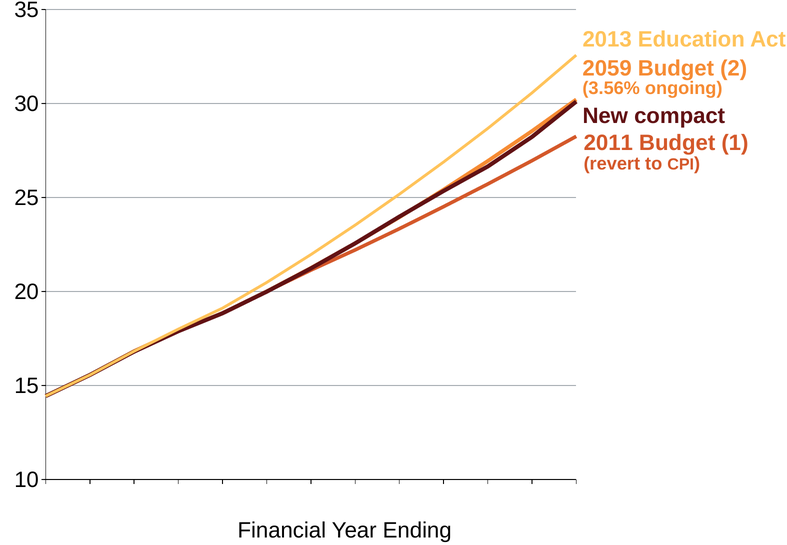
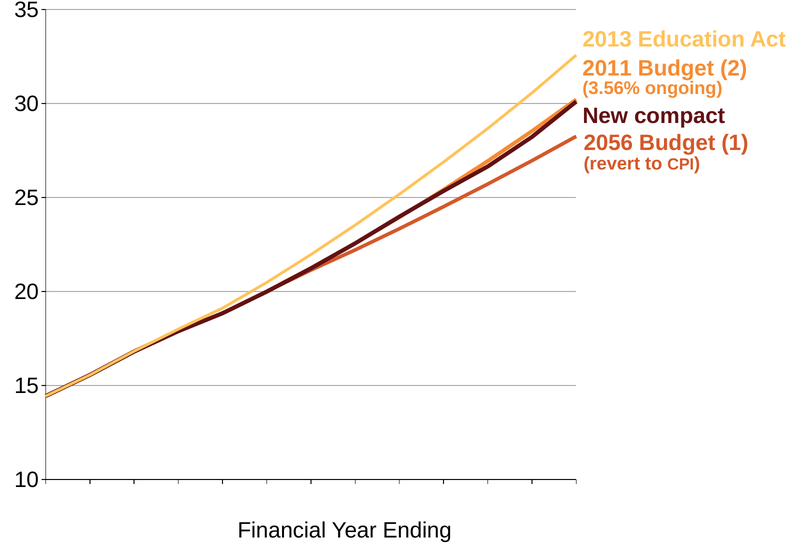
2059: 2059 -> 2011
2011: 2011 -> 2056
